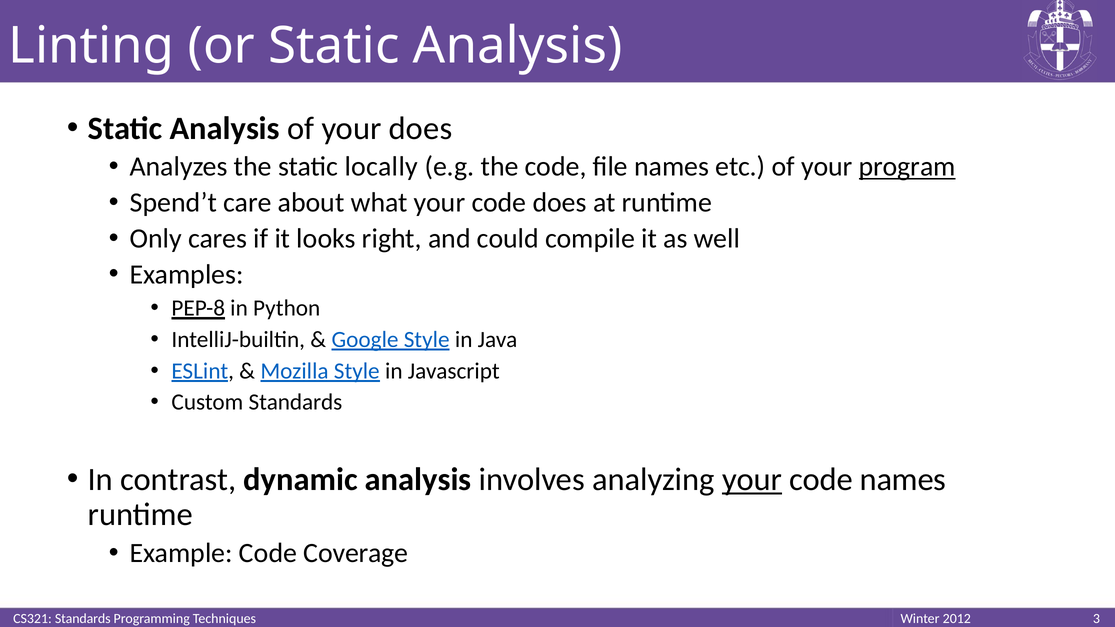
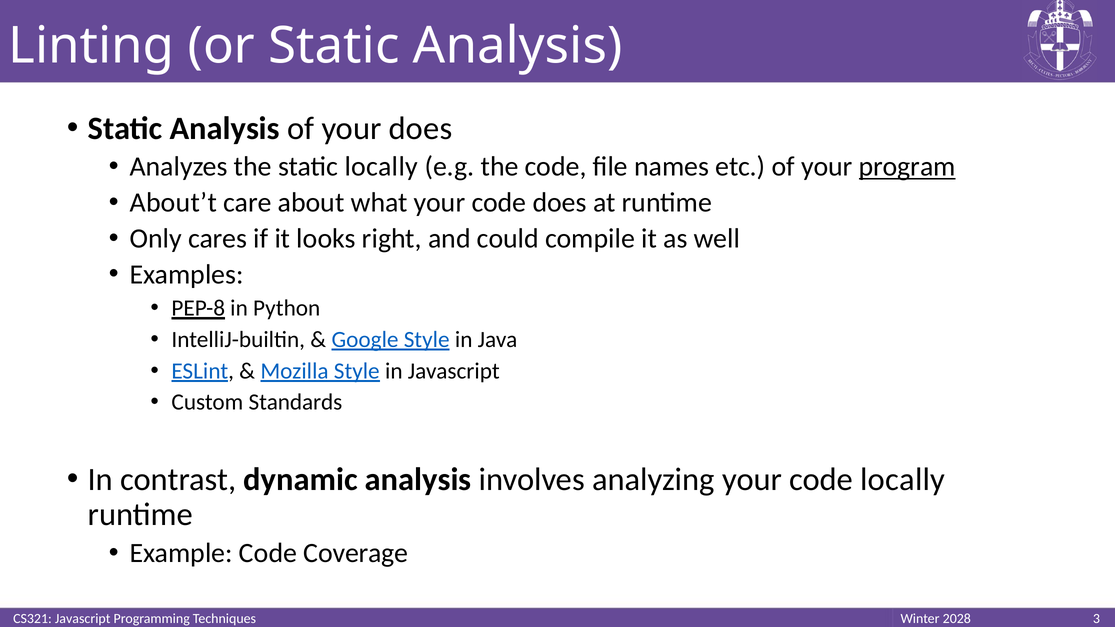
Spend’t: Spend’t -> About’t
your at (752, 480) underline: present -> none
code names: names -> locally
CS321 Standards: Standards -> Javascript
2012: 2012 -> 2028
